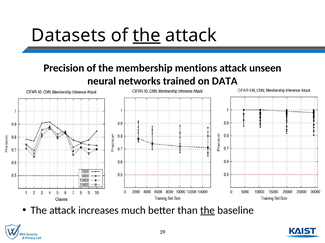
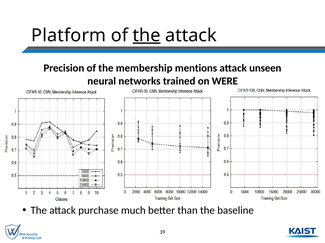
Datasets: Datasets -> Platform
DATA: DATA -> WERE
increases: increases -> purchase
the at (207, 211) underline: present -> none
